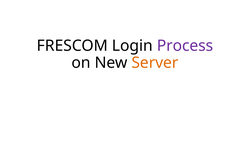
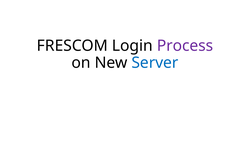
Server colour: orange -> blue
